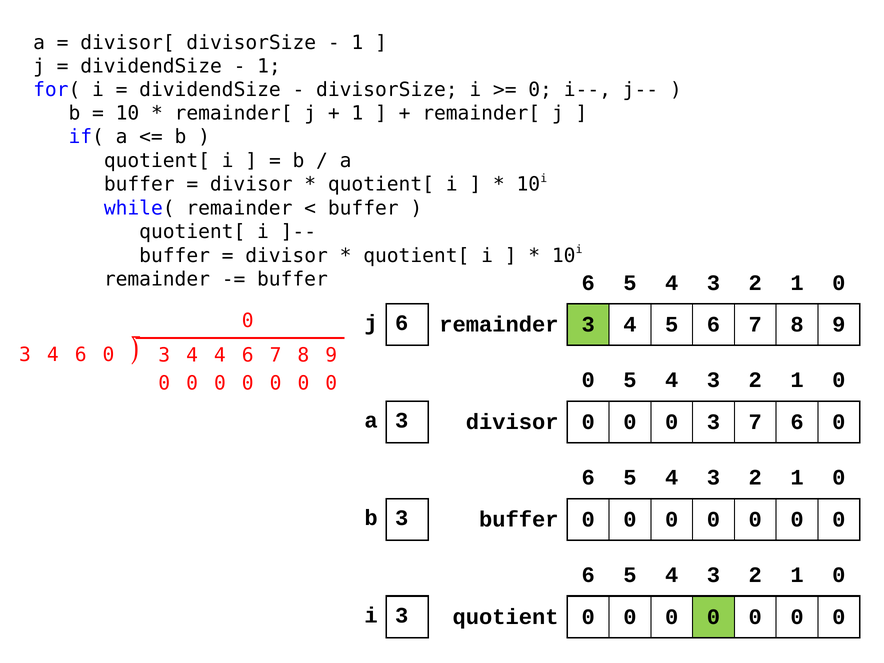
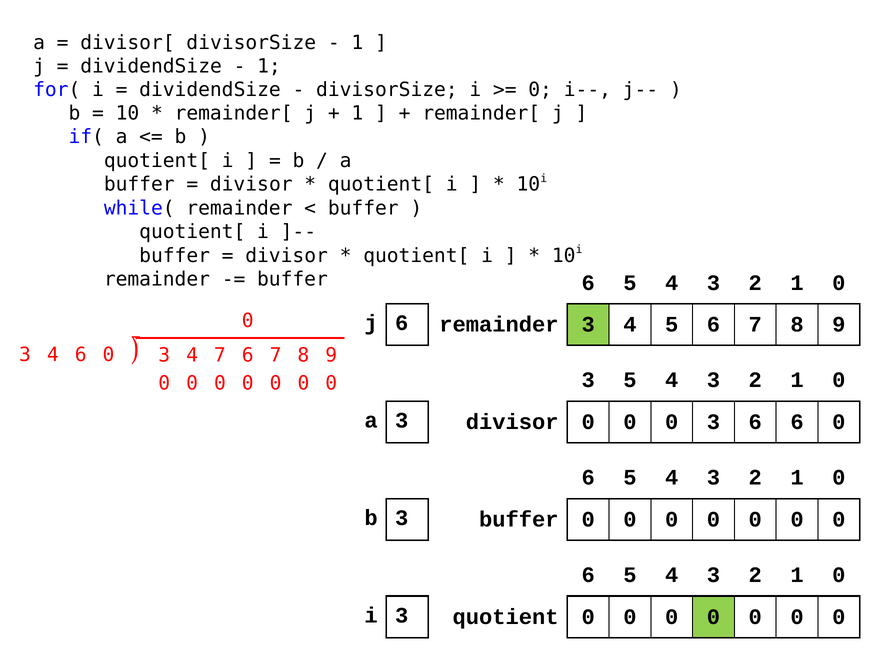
4 4: 4 -> 7
0 at (588, 380): 0 -> 3
3 7: 7 -> 6
